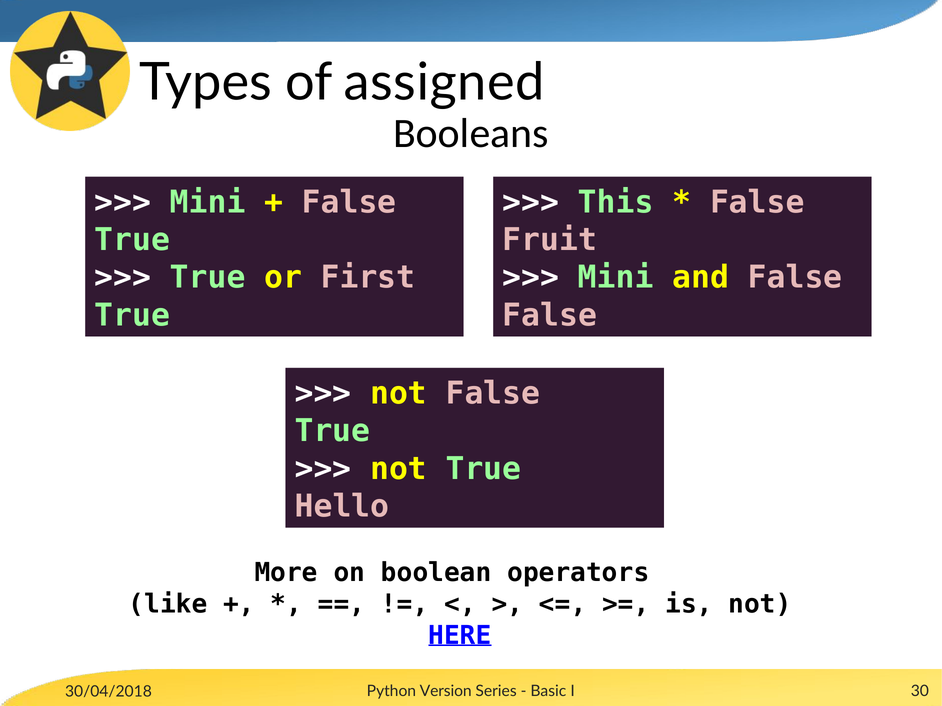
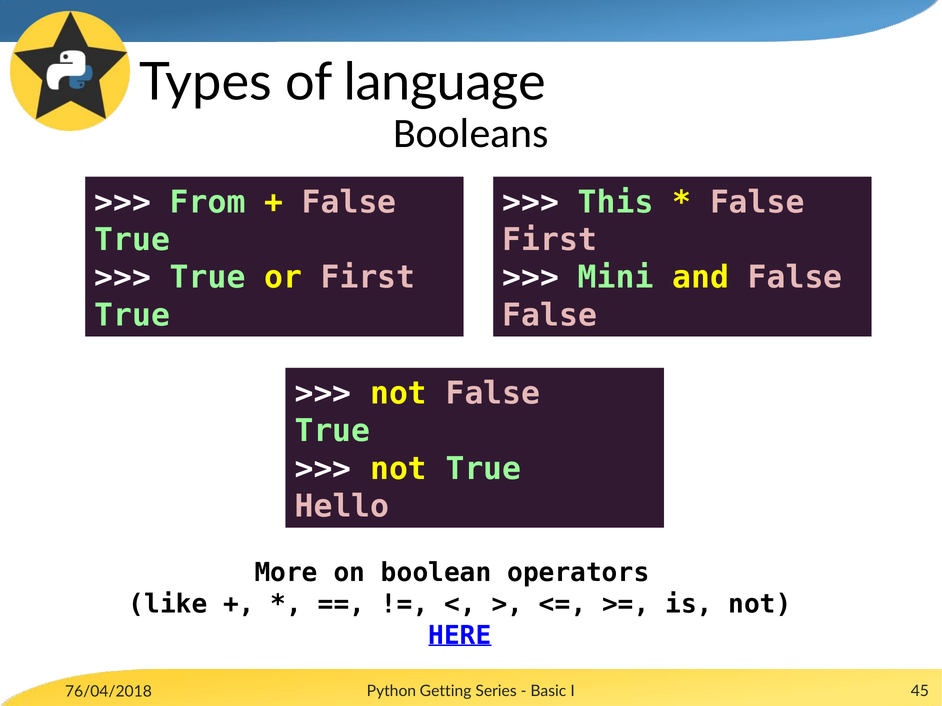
assigned: assigned -> language
Mini at (208, 202): Mini -> From
Fruit at (550, 240): Fruit -> First
30/04/2018: 30/04/2018 -> 76/04/2018
Version: Version -> Getting
30: 30 -> 45
